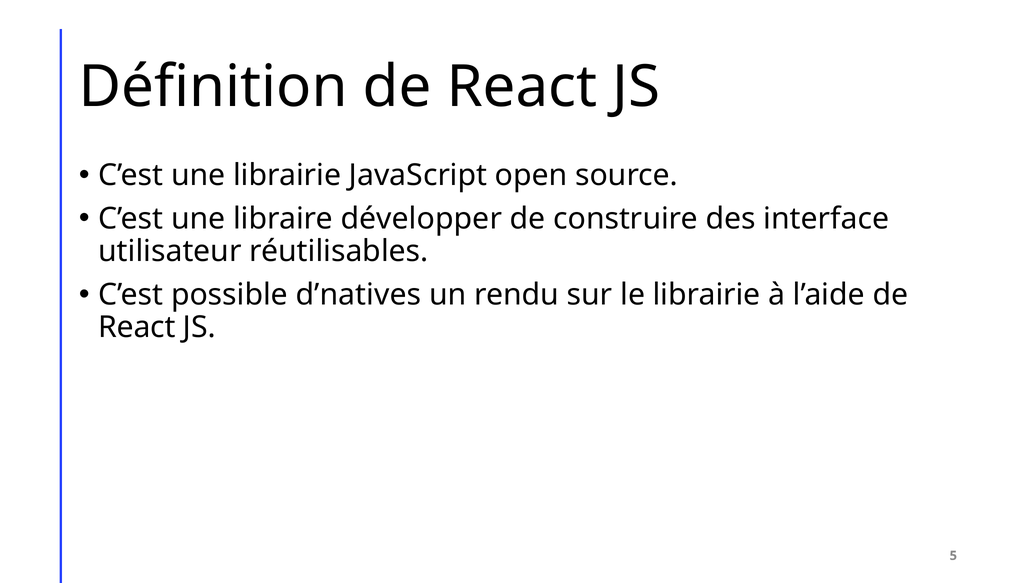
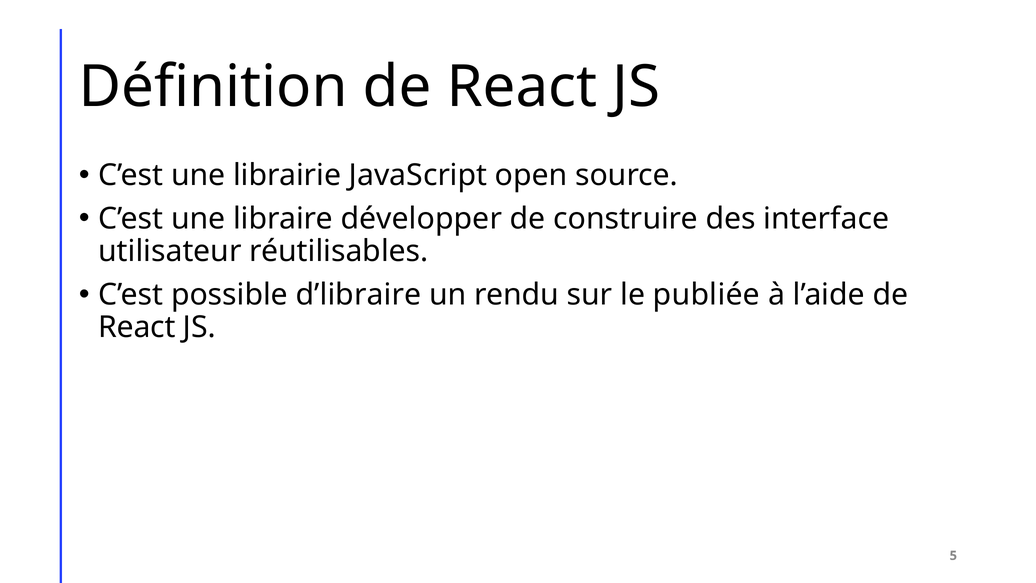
d’natives: d’natives -> d’libraire
le librairie: librairie -> publiée
